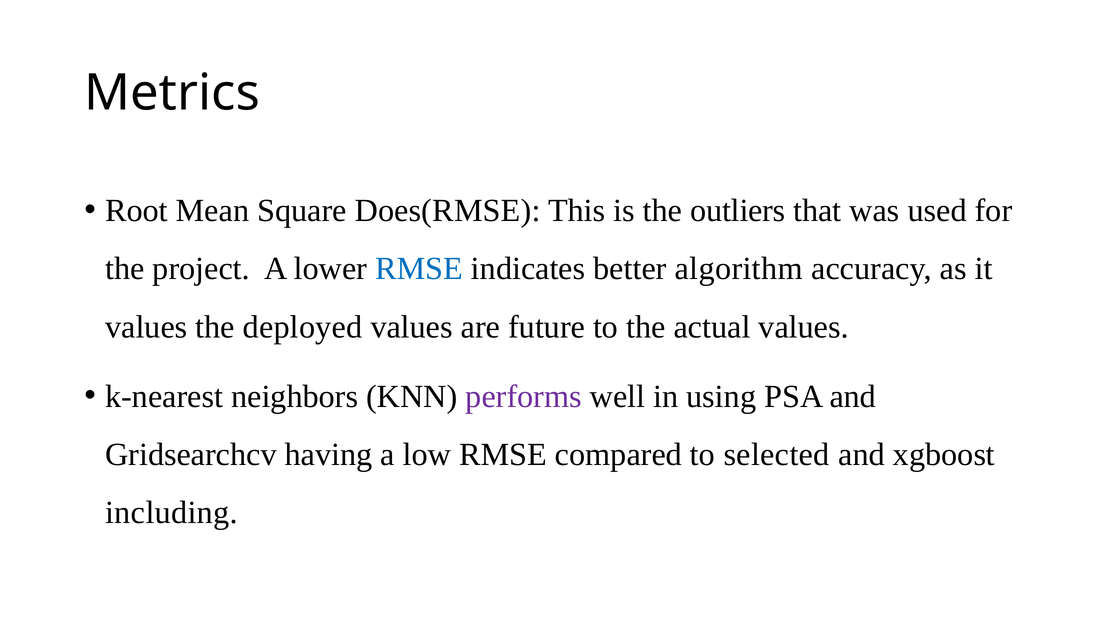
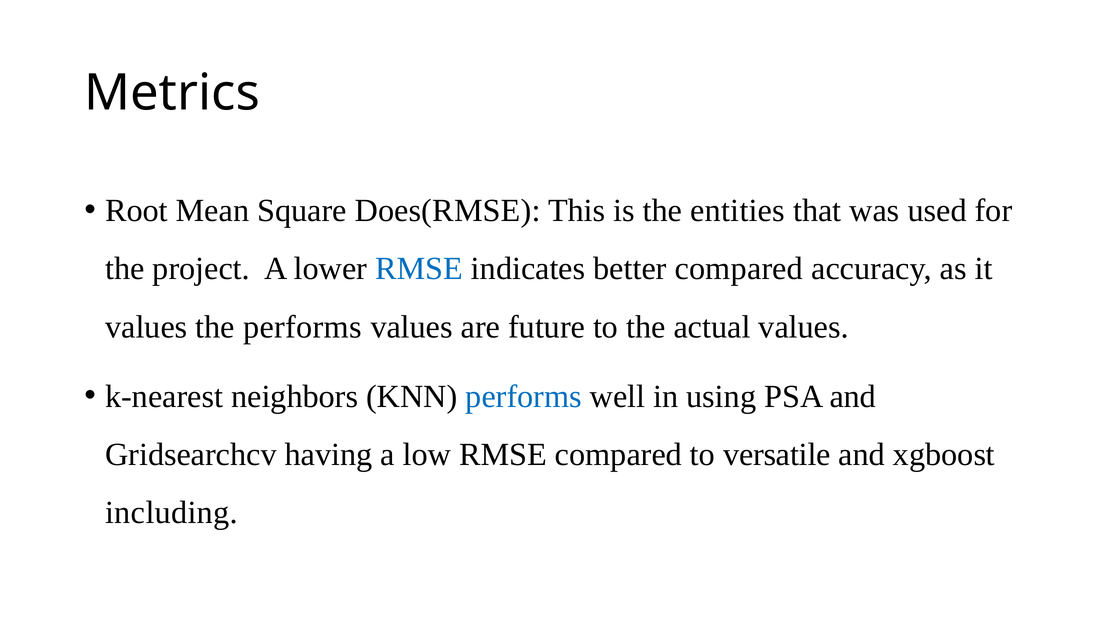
outliers: outliers -> entities
better algorithm: algorithm -> compared
the deployed: deployed -> performs
performs at (524, 397) colour: purple -> blue
selected: selected -> versatile
